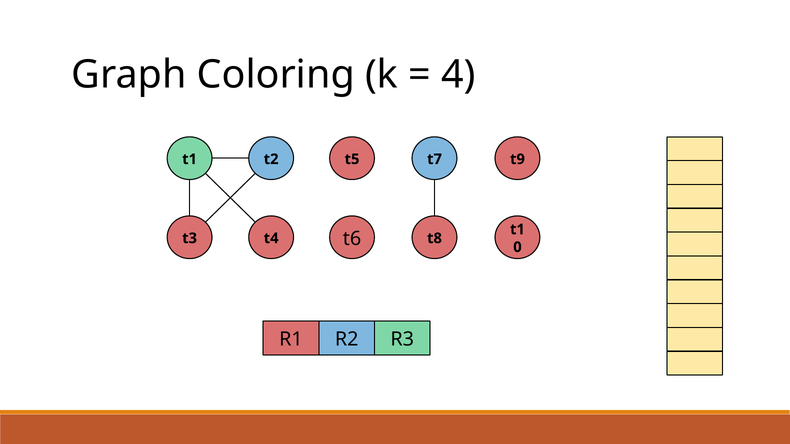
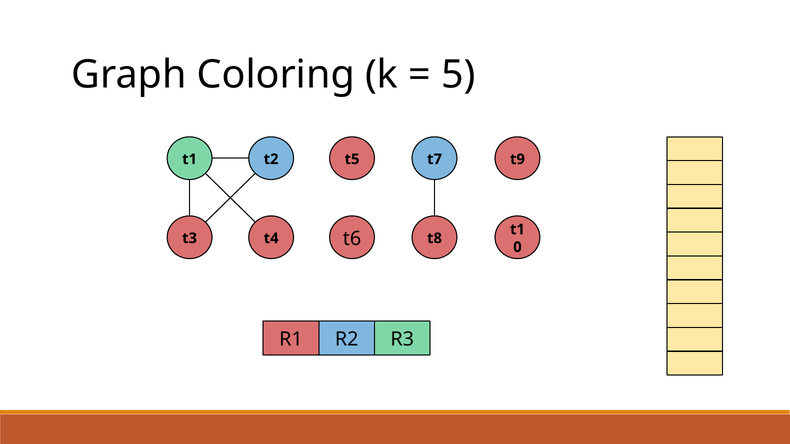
4: 4 -> 5
